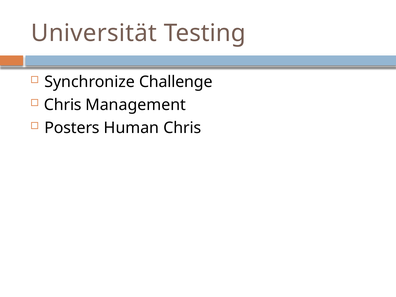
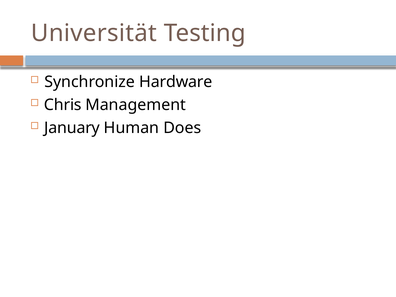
Challenge: Challenge -> Hardware
Posters: Posters -> January
Human Chris: Chris -> Does
